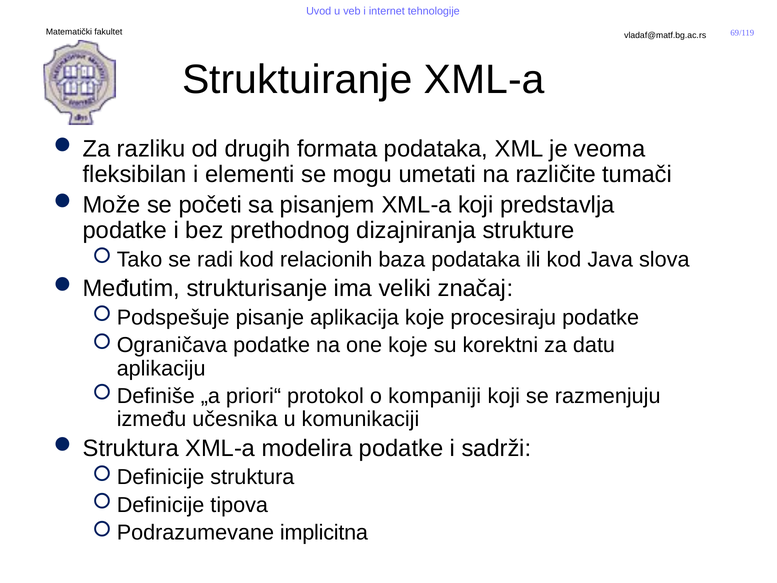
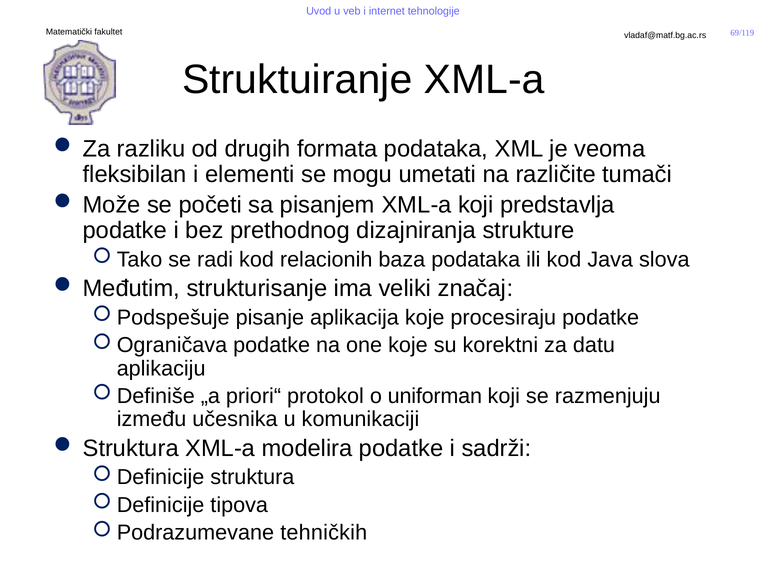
kompaniji: kompaniji -> uniforman
implicitna: implicitna -> tehničkih
